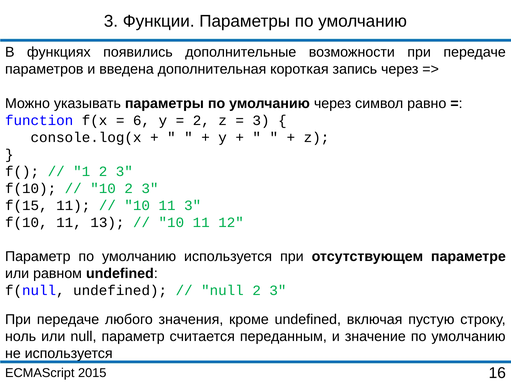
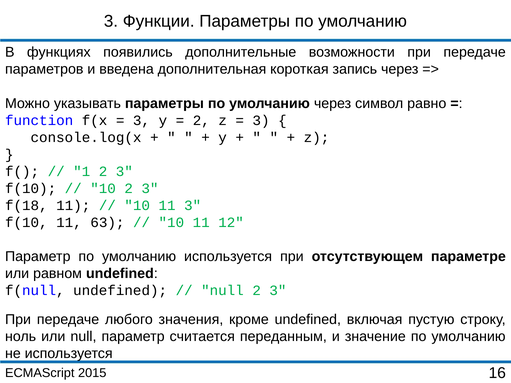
6 at (141, 120): 6 -> 3
f(15: f(15 -> f(18
13: 13 -> 63
